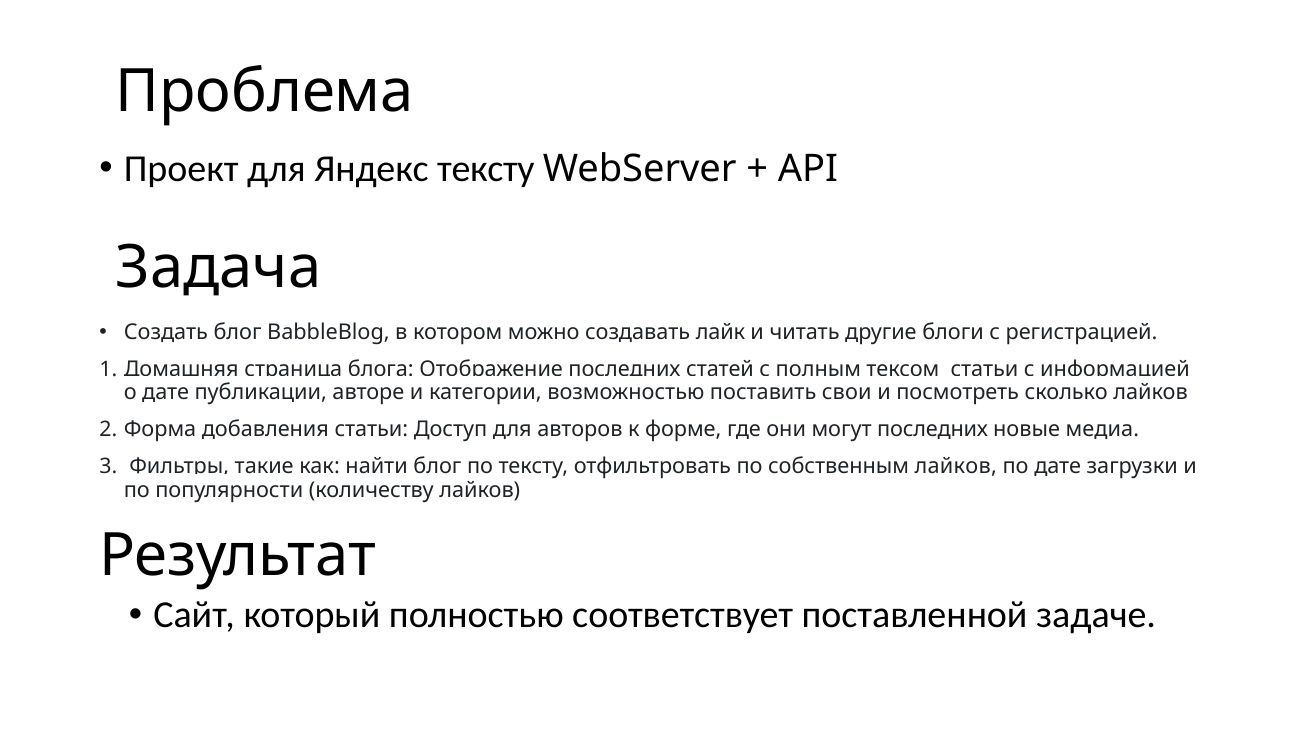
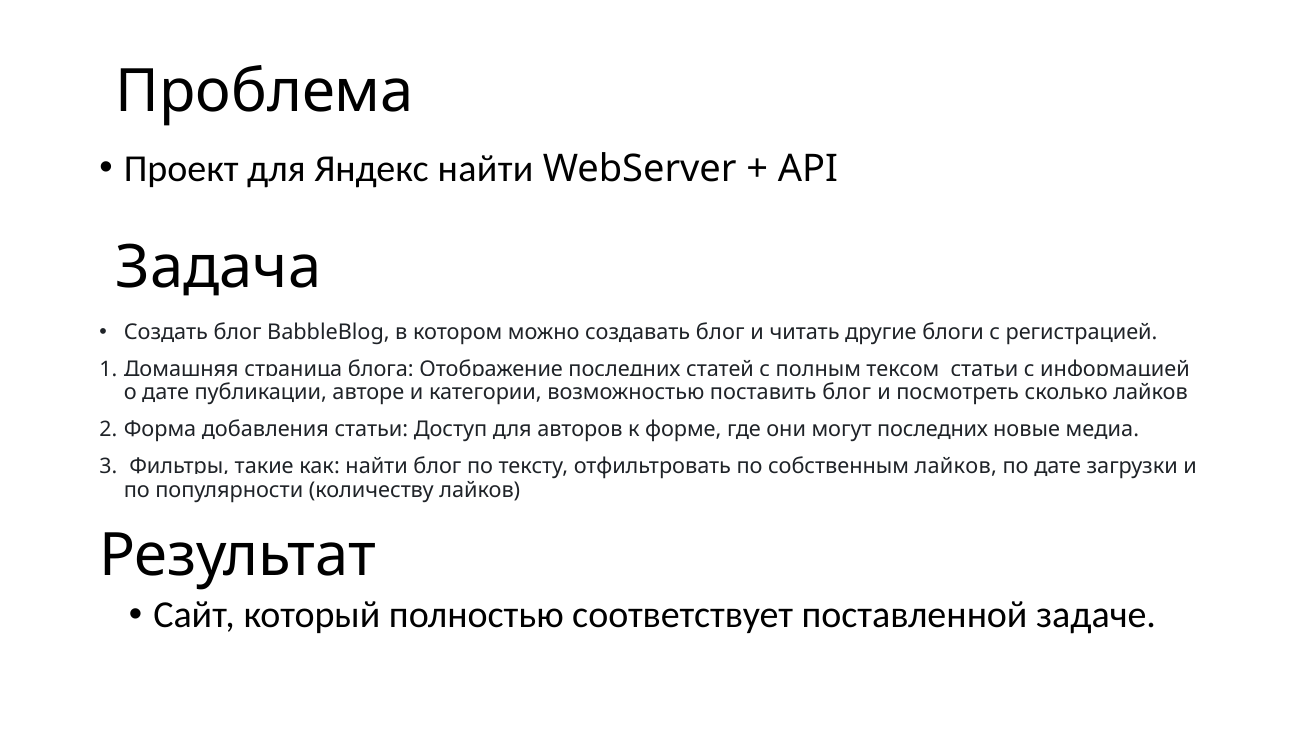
Яндекс тексту: тексту -> найти
создавать лайк: лайк -> блог
поставить свои: свои -> блог
